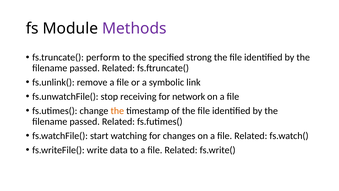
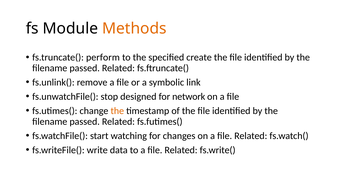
Methods colour: purple -> orange
strong: strong -> create
receiving: receiving -> designed
